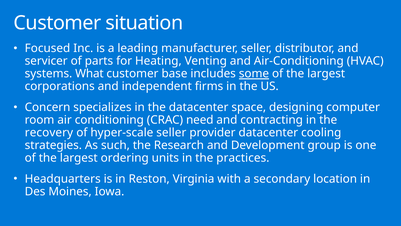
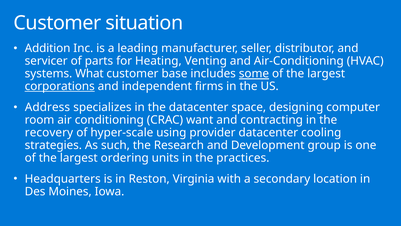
Focused: Focused -> Addition
corporations underline: none -> present
Concern: Concern -> Address
need: need -> want
hyper-scale seller: seller -> using
